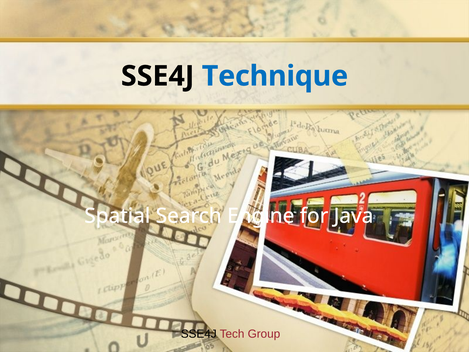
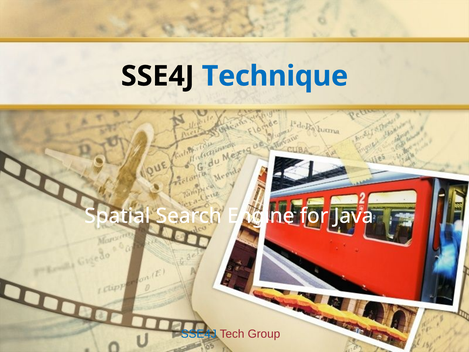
SSE4J at (199, 334) colour: black -> blue
